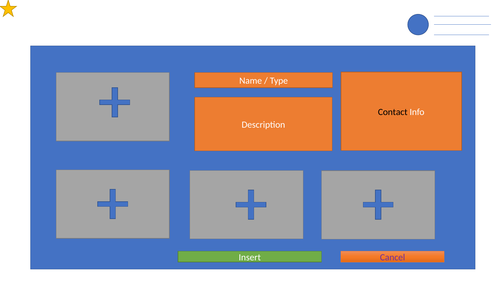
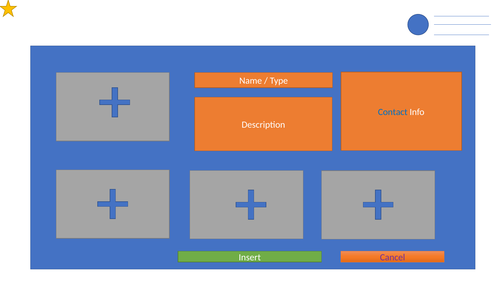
Contact colour: black -> blue
